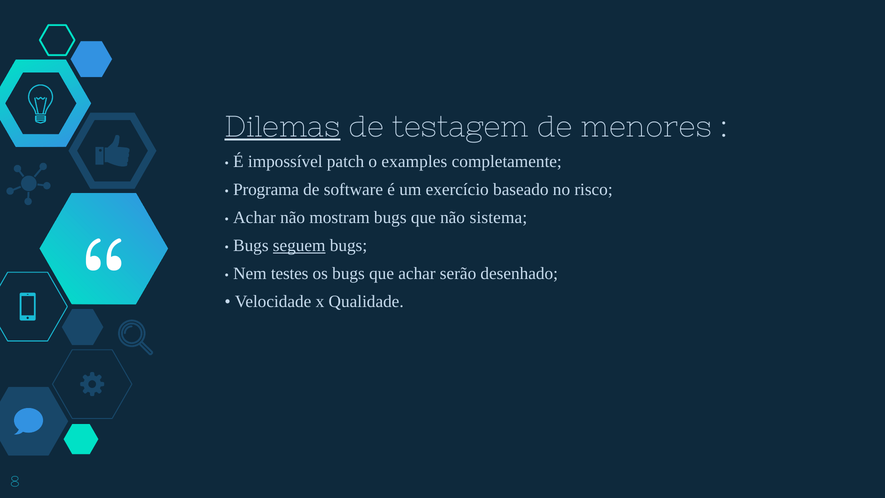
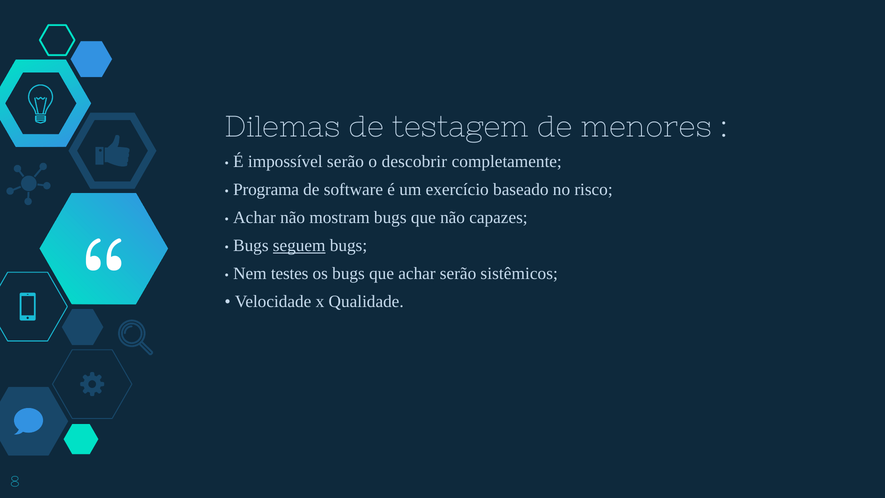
Dilemas underline: present -> none
impossível patch: patch -> serão
examples: examples -> descobrir
sistema: sistema -> capazes
desenhado: desenhado -> sistêmicos
